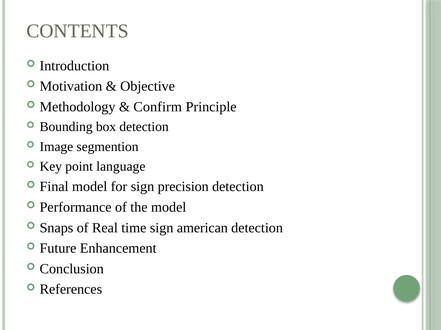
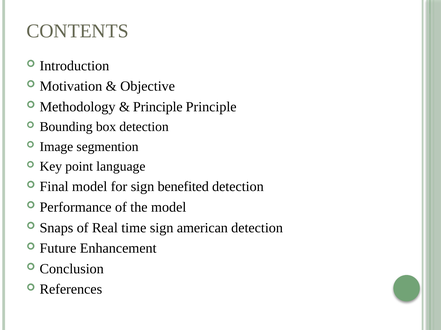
Confirm at (158, 107): Confirm -> Principle
precision: precision -> benefited
